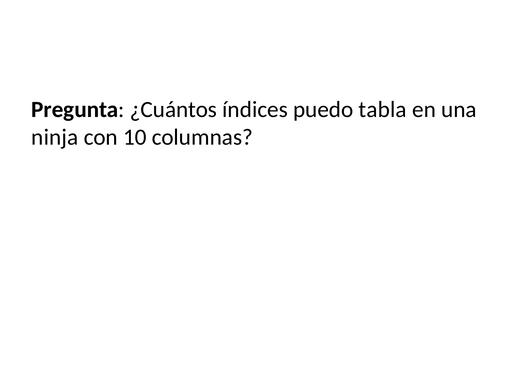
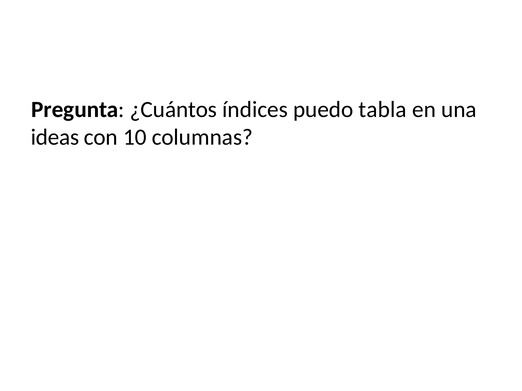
ninja: ninja -> ideas
